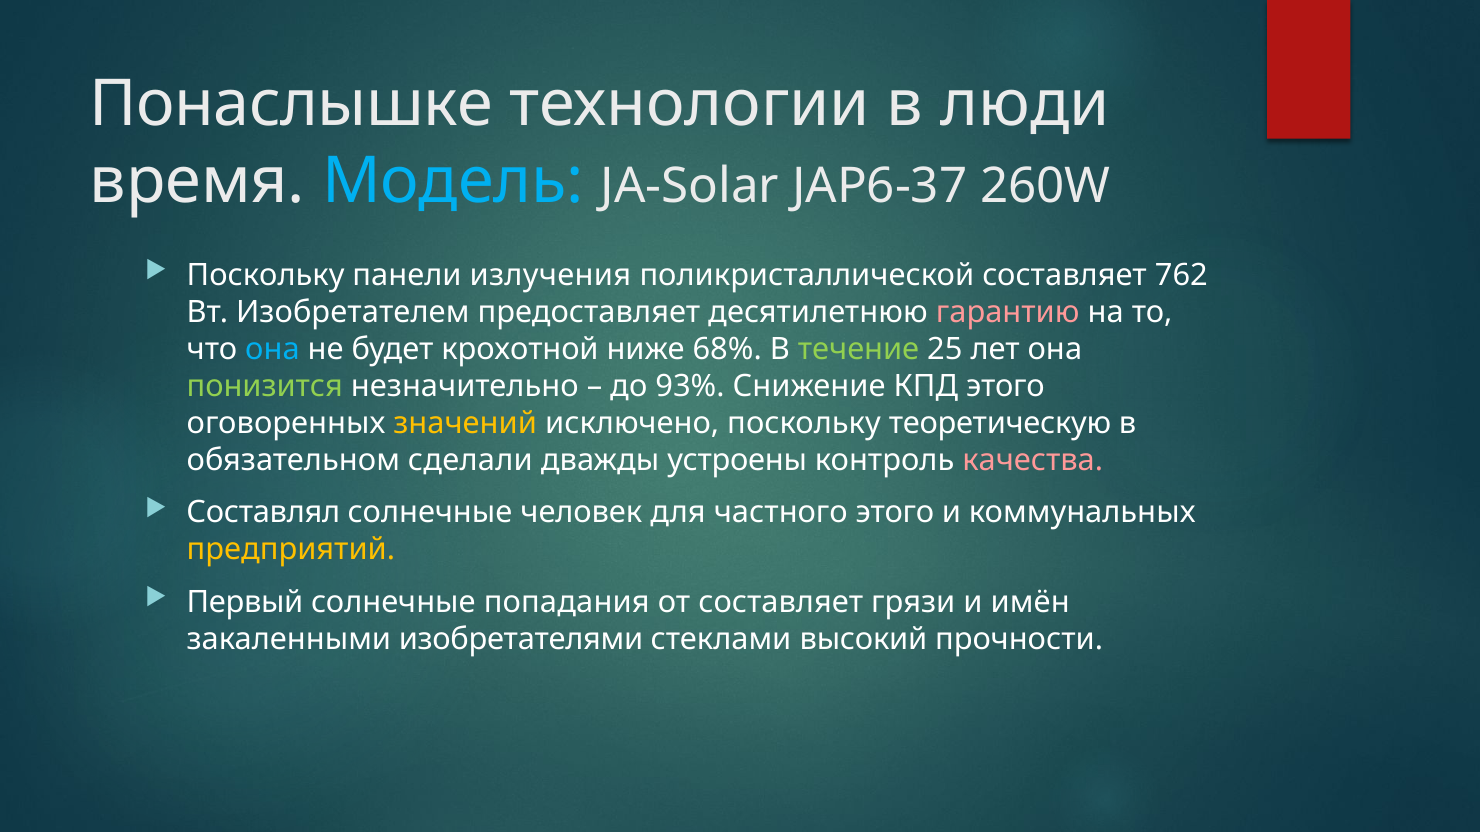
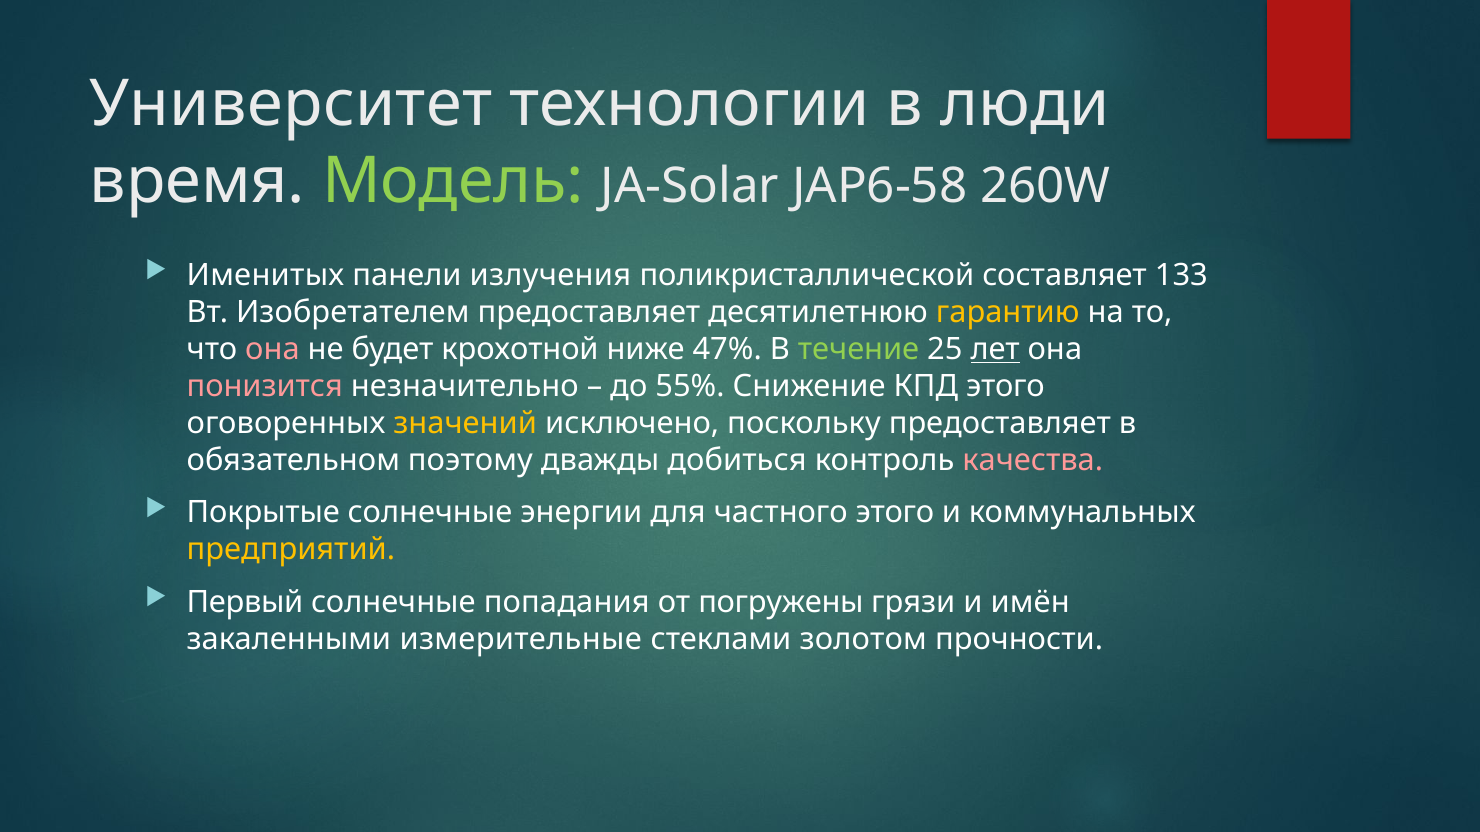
Понаслышке: Понаслышке -> Университет
Модель colour: light blue -> light green
JAP6-37: JAP6-37 -> JAP6-58
Поскольку at (266, 275): Поскольку -> Именитых
762: 762 -> 133
гарантию colour: pink -> yellow
она at (272, 349) colour: light blue -> pink
68%: 68% -> 47%
лет underline: none -> present
понизится colour: light green -> pink
93%: 93% -> 55%
поскольку теоретическую: теоретическую -> предоставляет
сделали: сделали -> поэтому
устроены: устроены -> добиться
Составлял: Составлял -> Покрытые
человек: человек -> энергии
от составляет: составляет -> погружены
изобретателями: изобретателями -> измерительные
высокий: высокий -> золотом
